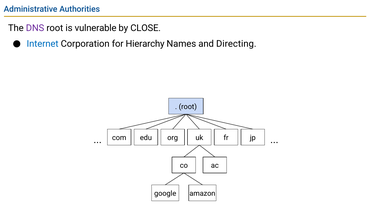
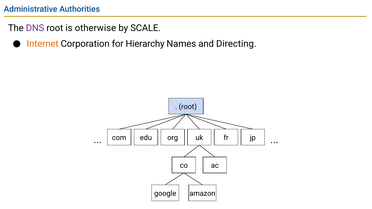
vulnerable: vulnerable -> otherwise
CLOSE: CLOSE -> SCALE
Internet colour: blue -> orange
